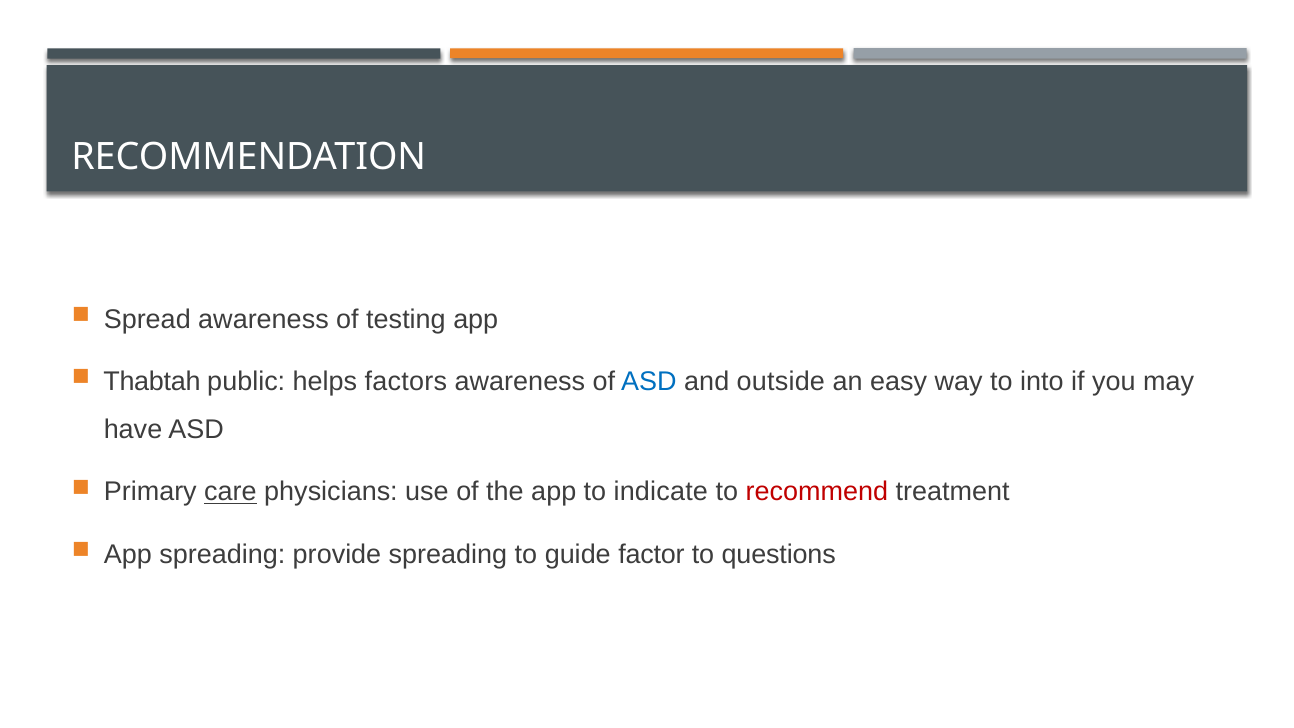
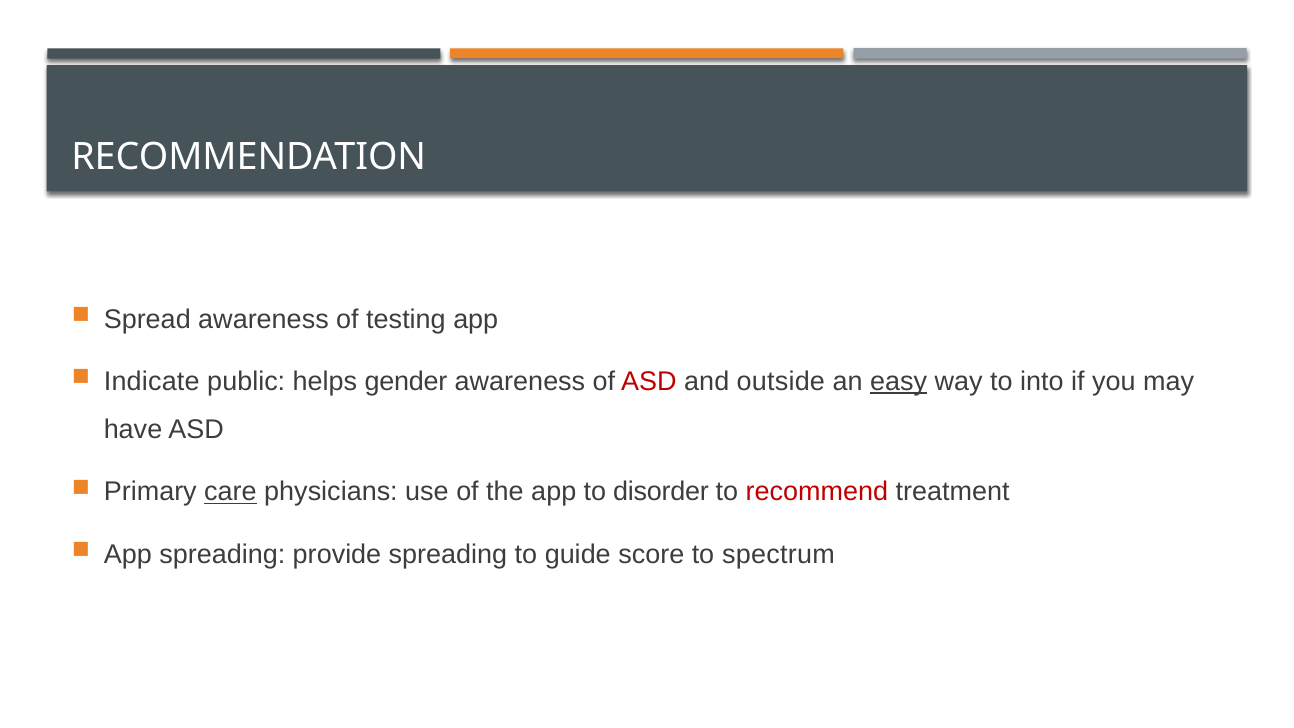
Thabtah: Thabtah -> Indicate
factors: factors -> gender
ASD at (649, 381) colour: blue -> red
easy underline: none -> present
indicate: indicate -> disorder
factor: factor -> score
questions: questions -> spectrum
